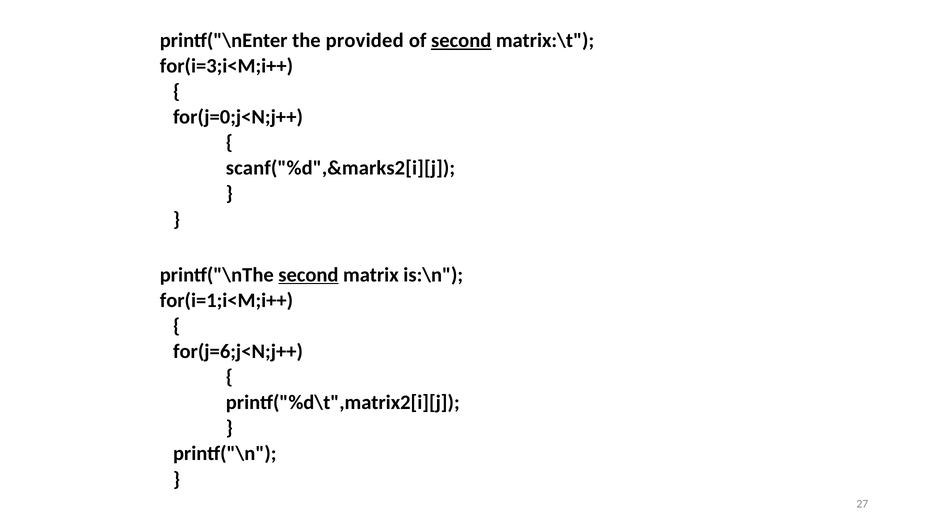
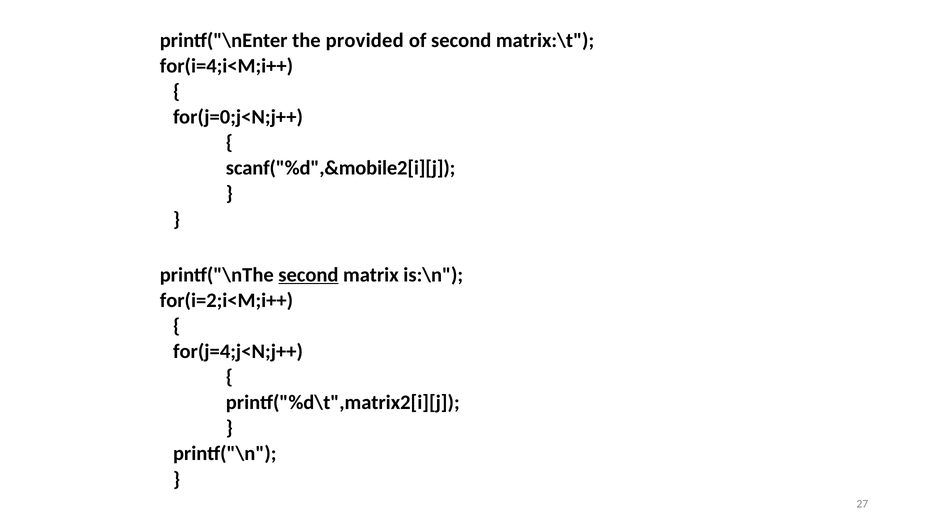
second at (461, 40) underline: present -> none
for(i=3;i<M;i++: for(i=3;i<M;i++ -> for(i=4;i<M;i++
scanf("%d",&marks2[i][j: scanf("%d",&marks2[i][j -> scanf("%d",&mobile2[i][j
for(i=1;i<M;i++: for(i=1;i<M;i++ -> for(i=2;i<M;i++
for(j=6;j<N;j++: for(j=6;j<N;j++ -> for(j=4;j<N;j++
